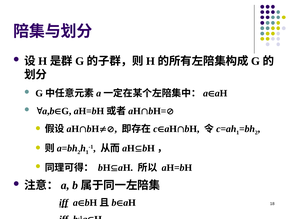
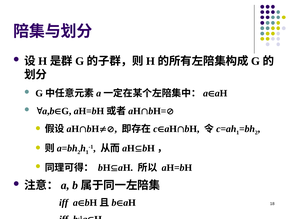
iff at (64, 203) underline: present -> none
